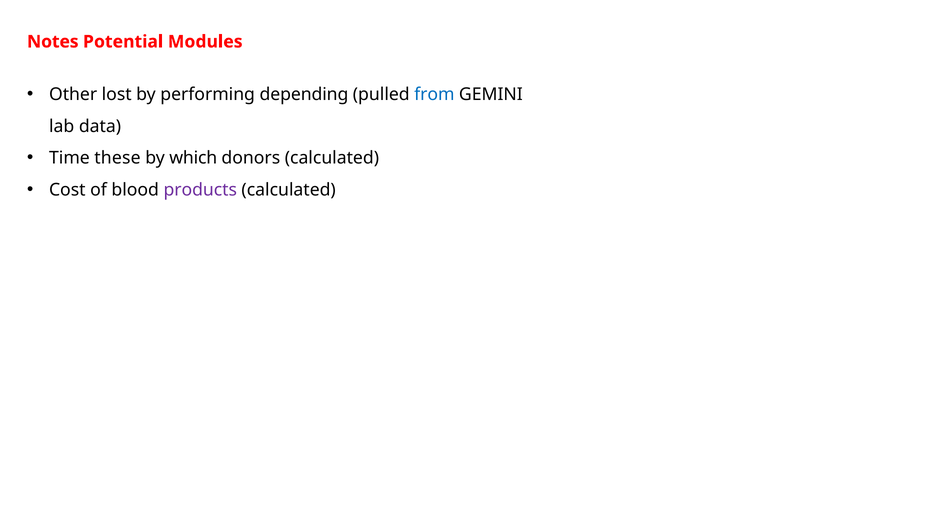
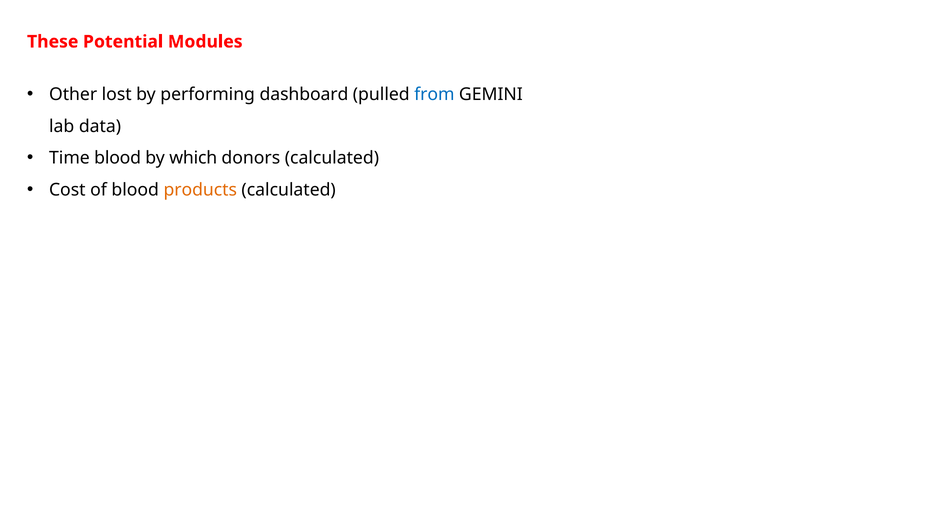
Notes: Notes -> These
depending: depending -> dashboard
Time these: these -> blood
products colour: purple -> orange
